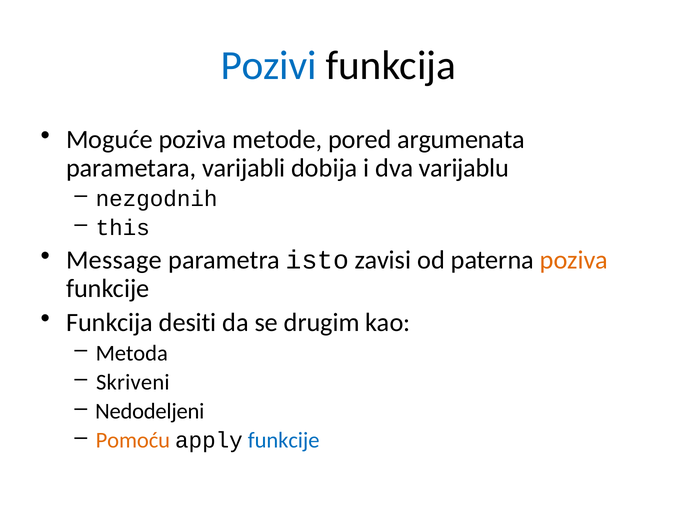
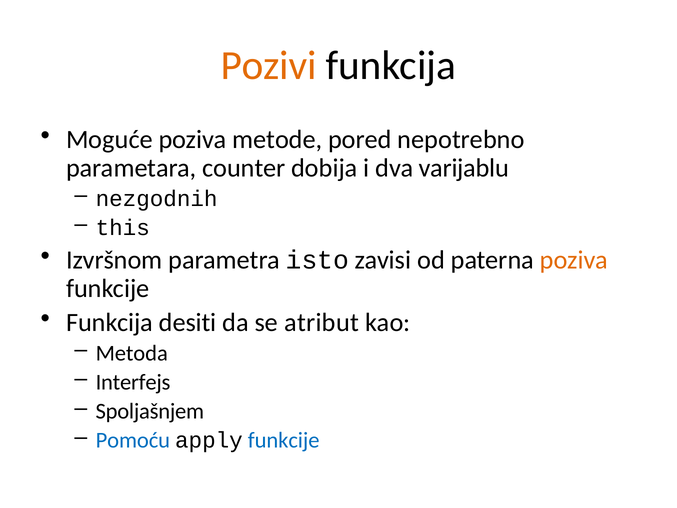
Pozivi colour: blue -> orange
argumenata: argumenata -> nepotrebno
varijabli: varijabli -> counter
Message: Message -> Izvršnom
drugim: drugim -> atribut
Skriveni: Skriveni -> Interfejs
Nedodeljeni: Nedodeljeni -> Spoljašnjem
Pomoću colour: orange -> blue
